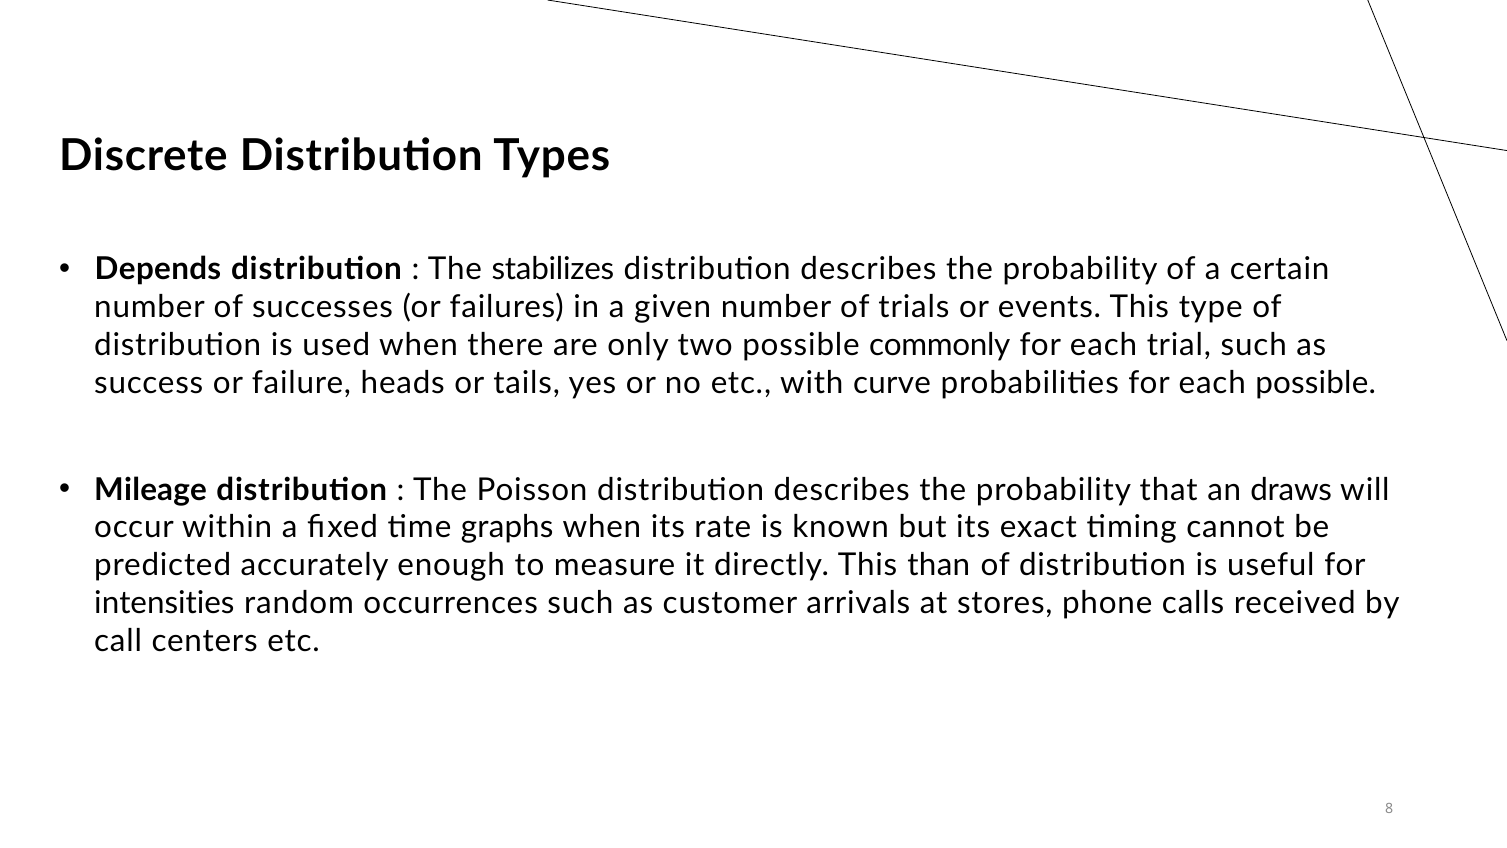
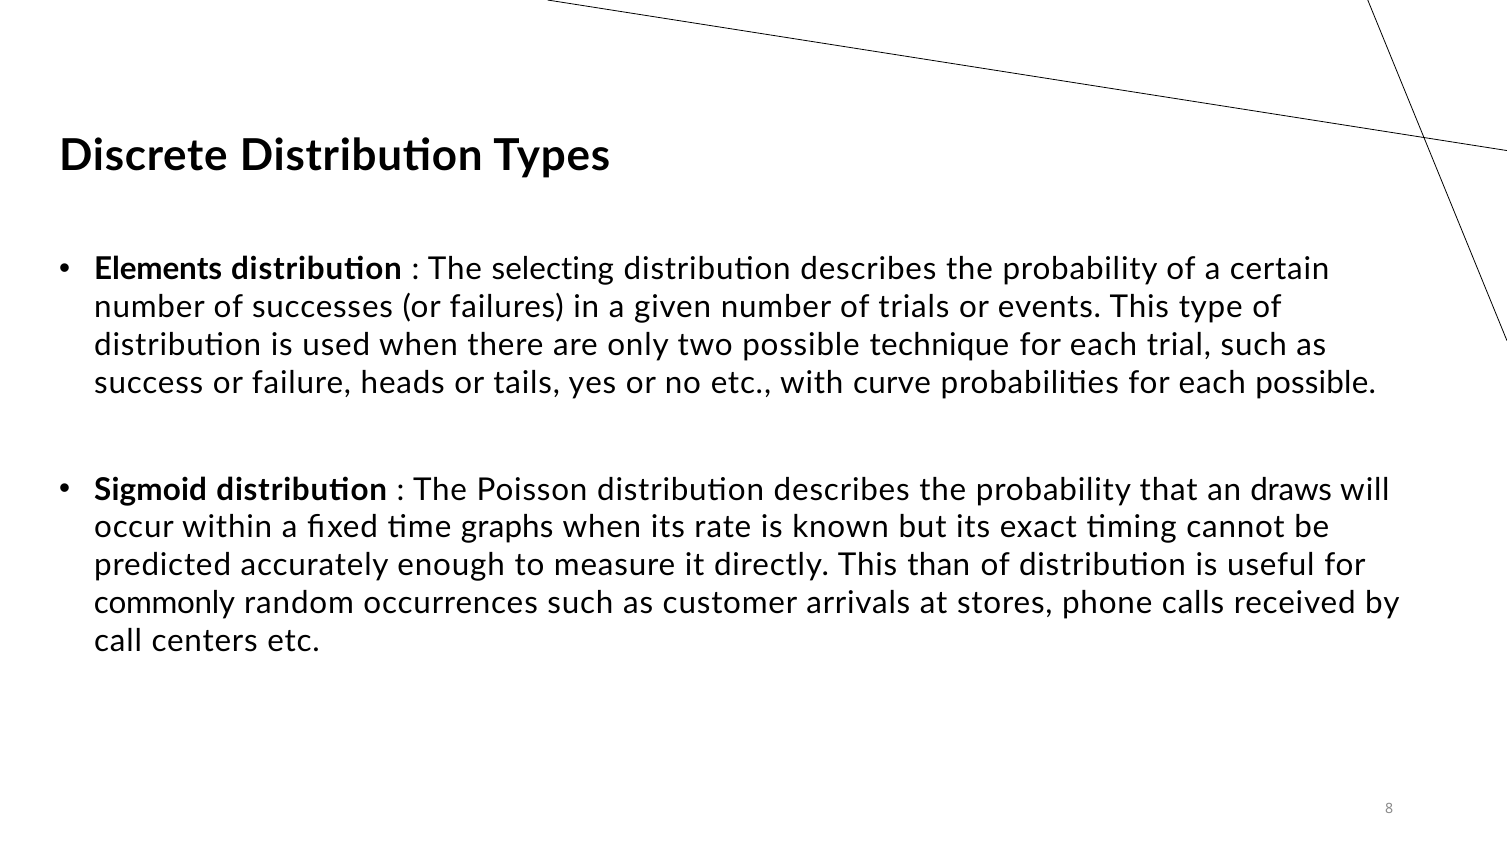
Depends: Depends -> Elements
stabilizes: stabilizes -> selecting
commonly: commonly -> technique
Mileage: Mileage -> Sigmoid
intensities: intensities -> commonly
